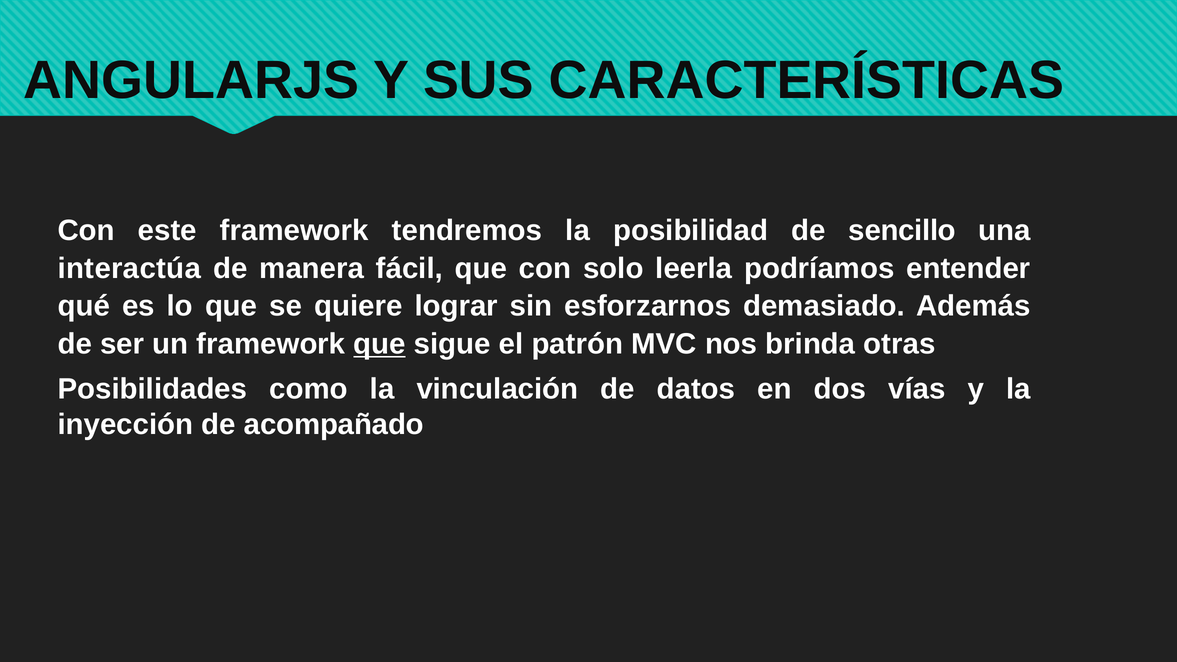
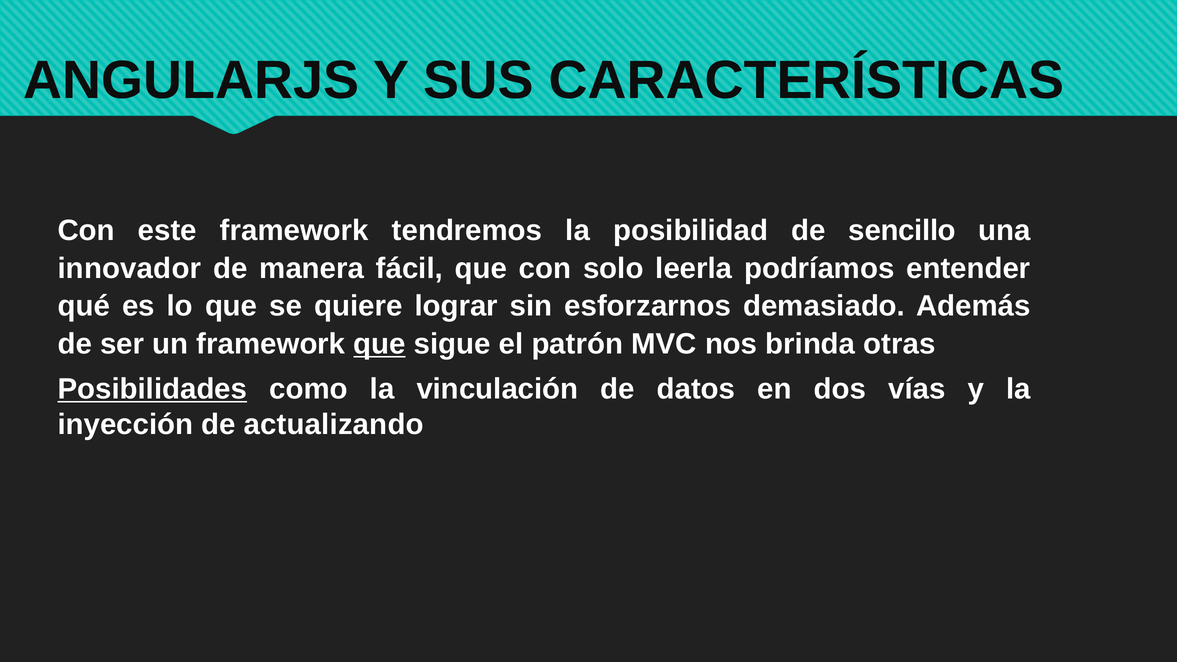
interactúa: interactúa -> innovador
Posibilidades underline: none -> present
acompañado: acompañado -> actualizando
